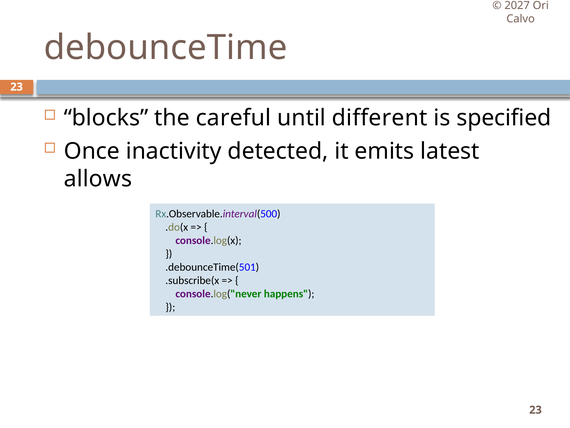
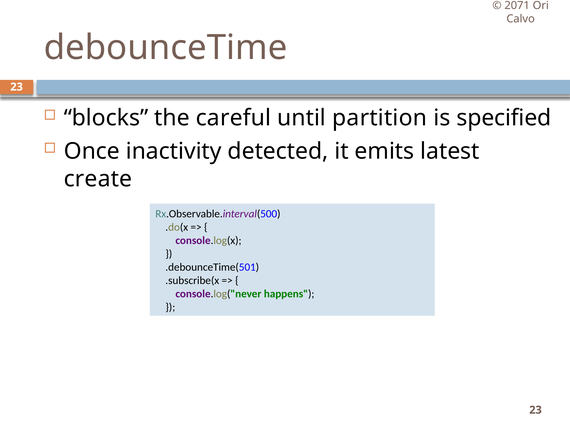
2027: 2027 -> 2071
different: different -> partition
allows: allows -> create
